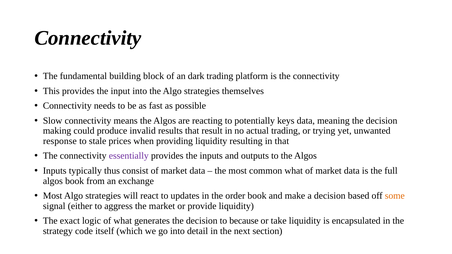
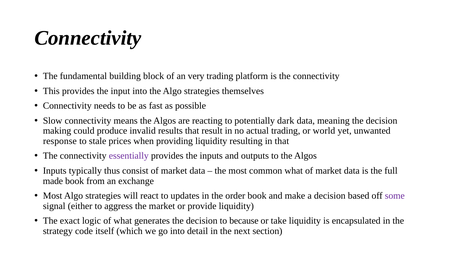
dark: dark -> very
keys: keys -> dark
trying: trying -> world
algos at (53, 181): algos -> made
some colour: orange -> purple
